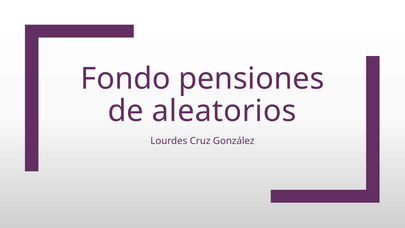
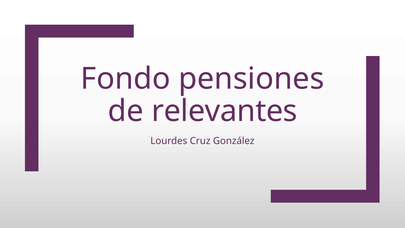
aleatorios: aleatorios -> relevantes
